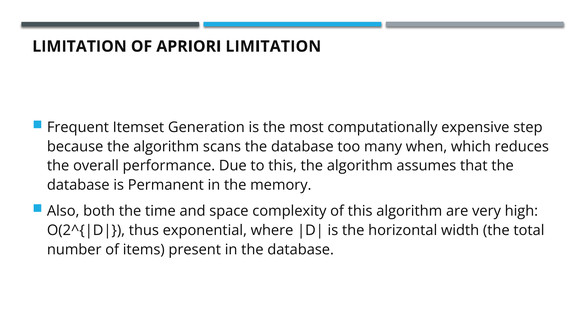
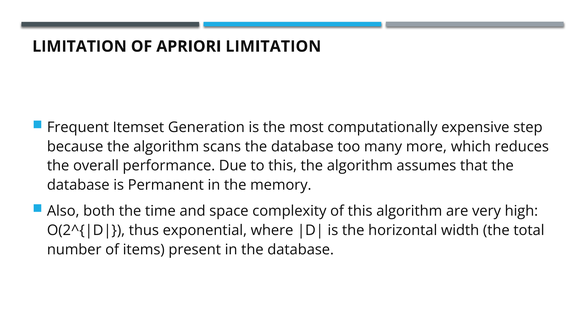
when: when -> more
